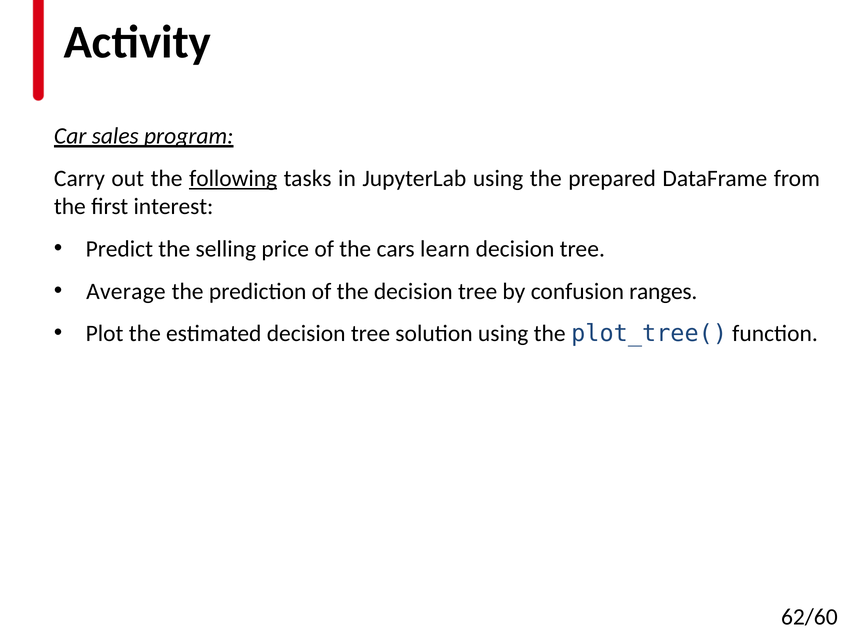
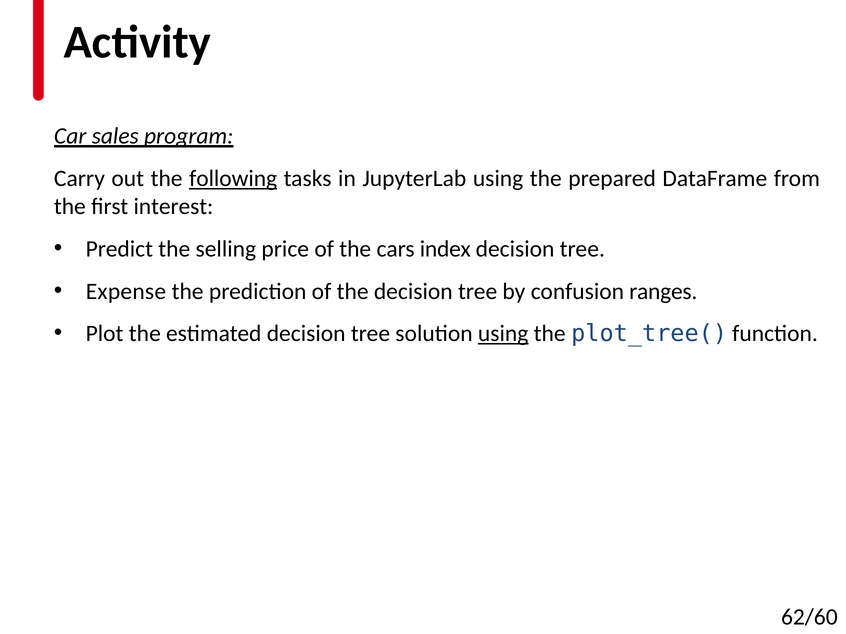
learn: learn -> index
Average: Average -> Expense
using at (503, 334) underline: none -> present
